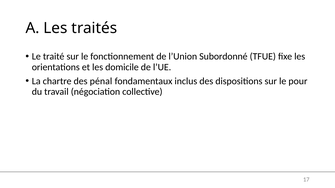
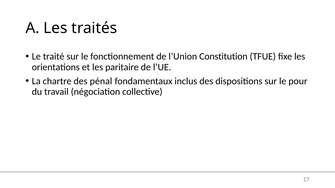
Subordonné: Subordonné -> Constitution
domicile: domicile -> paritaire
